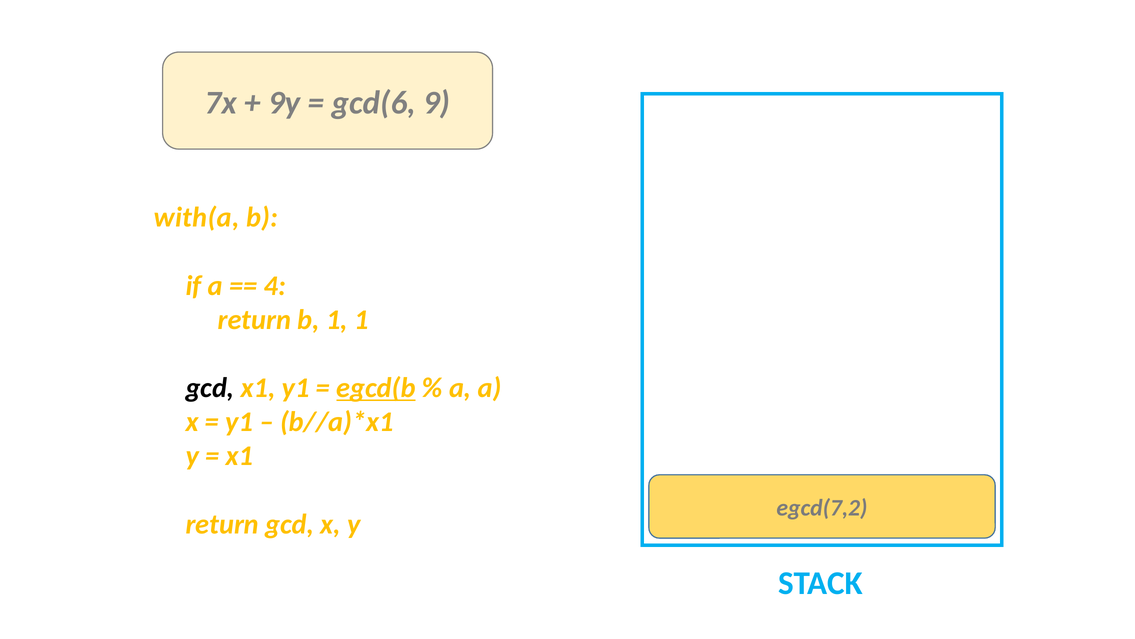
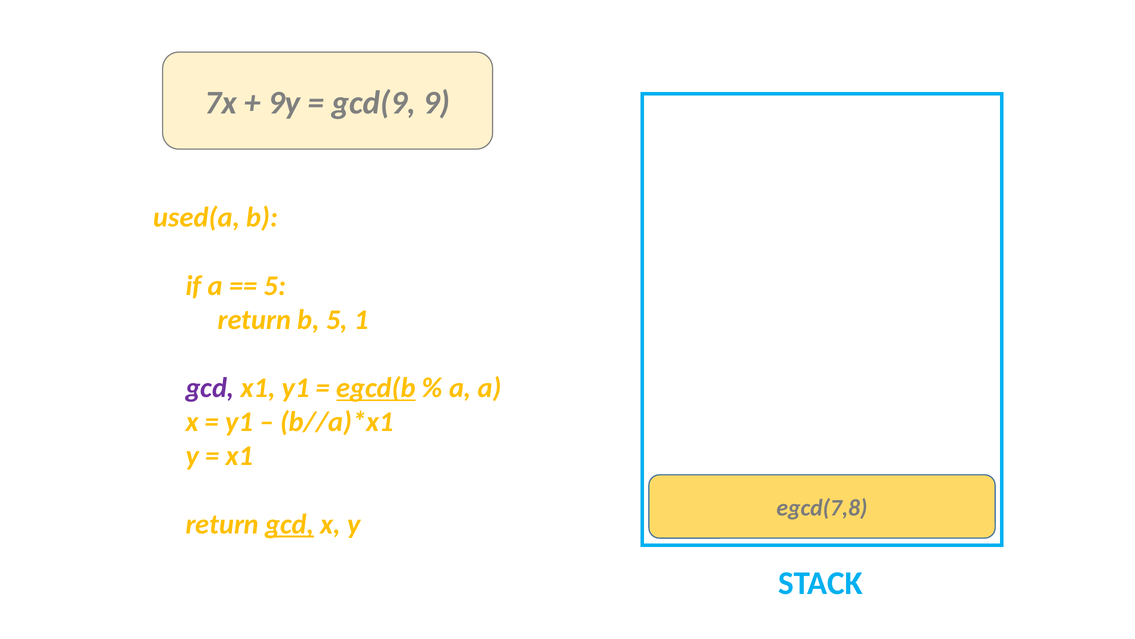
gcd(6: gcd(6 -> gcd(9
with(a: with(a -> used(a
4 at (275, 285): 4 -> 5
b 1: 1 -> 5
gcd at (210, 388) colour: black -> purple
egcd(7,2: egcd(7,2 -> egcd(7,8
gcd at (290, 524) underline: none -> present
